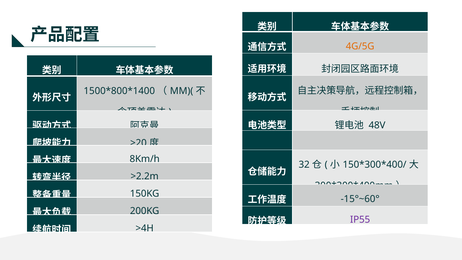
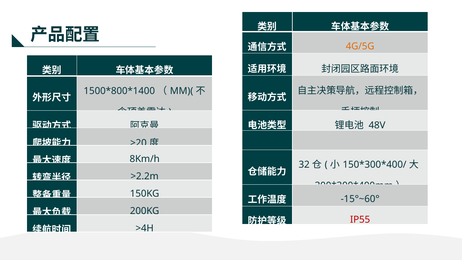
IP55 colour: purple -> red
